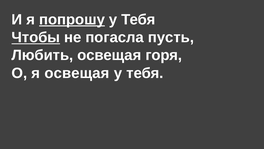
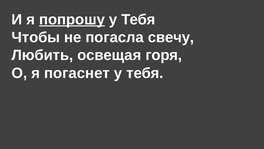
Чтобы underline: present -> none
пусть: пусть -> свечу
я освещая: освещая -> погаснет
